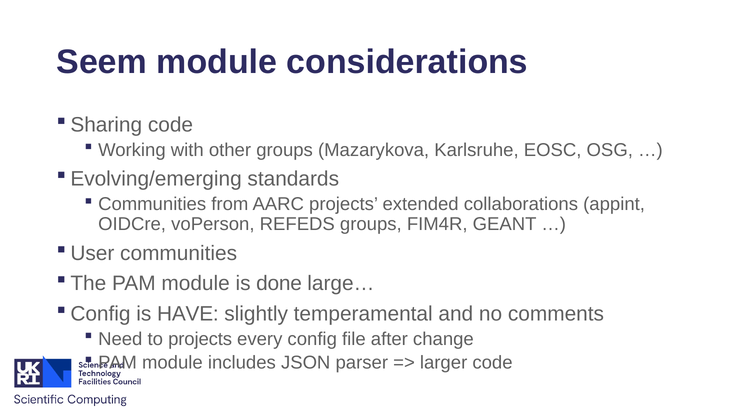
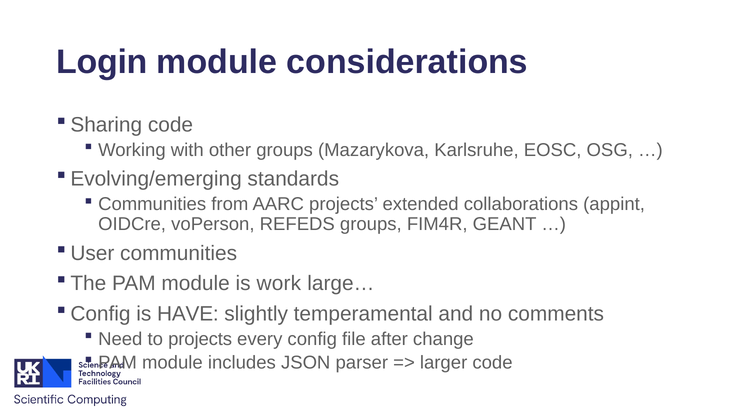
Seem: Seem -> Login
done: done -> work
